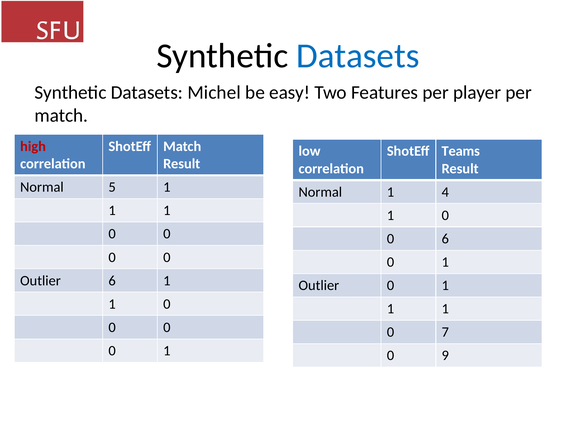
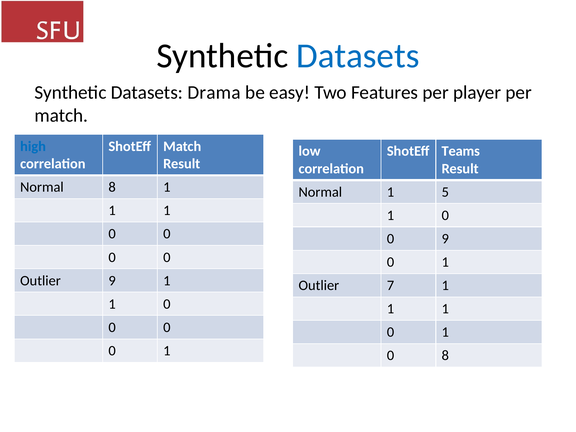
Michel: Michel -> Drama
high colour: red -> blue
Normal 5: 5 -> 8
4: 4 -> 5
0 6: 6 -> 9
Outlier 6: 6 -> 9
Outlier 0: 0 -> 7
7 at (445, 332): 7 -> 1
0 9: 9 -> 8
